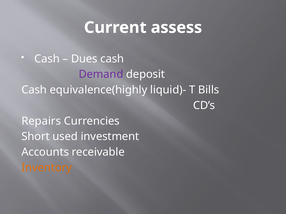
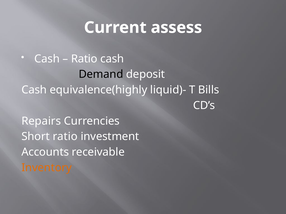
Dues at (84, 59): Dues -> Ratio
Demand colour: purple -> black
Short used: used -> ratio
